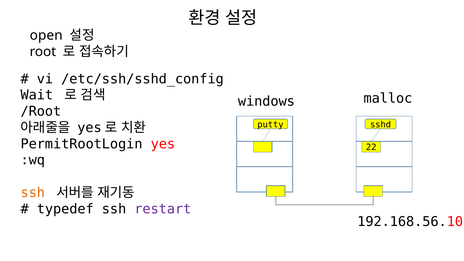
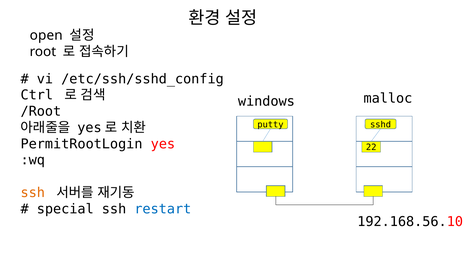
Wait: Wait -> Ctrl
typedef: typedef -> special
restart colour: purple -> blue
